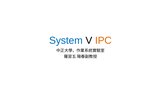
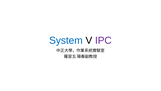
IPC colour: orange -> purple
